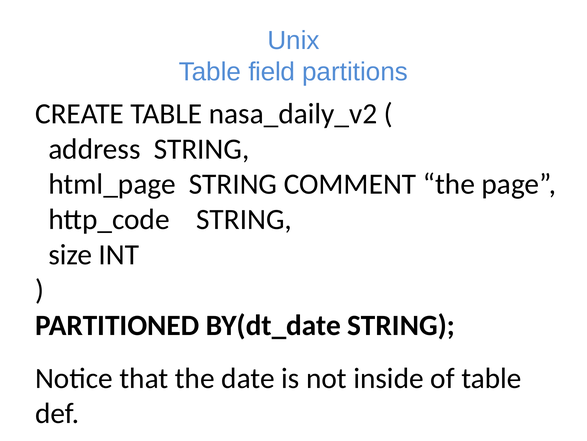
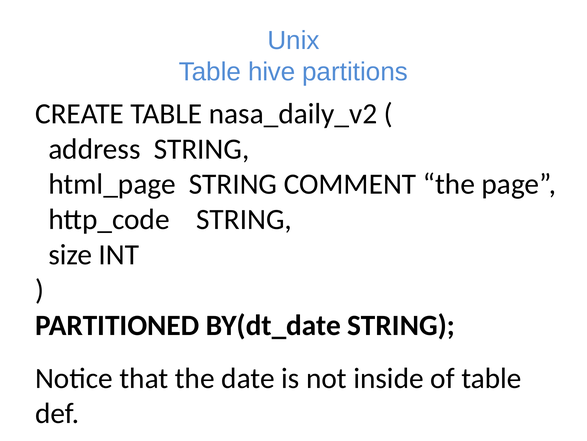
field: field -> hive
